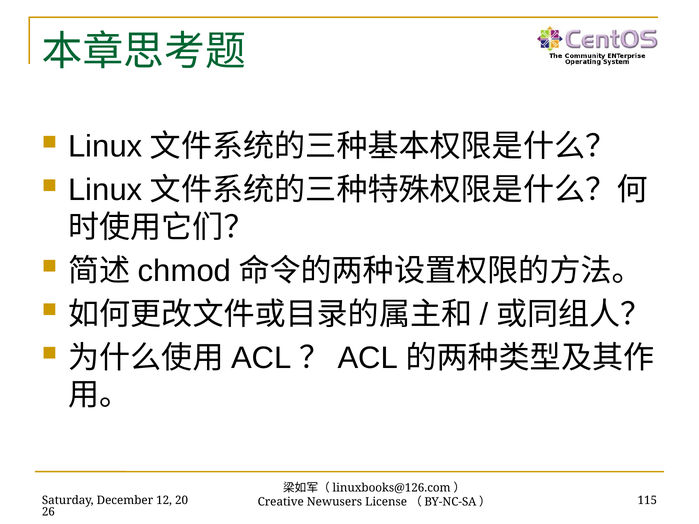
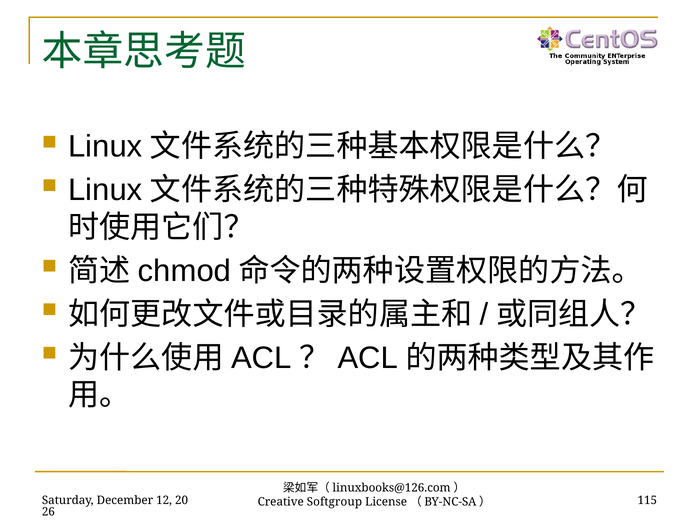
Newusers: Newusers -> Softgroup
